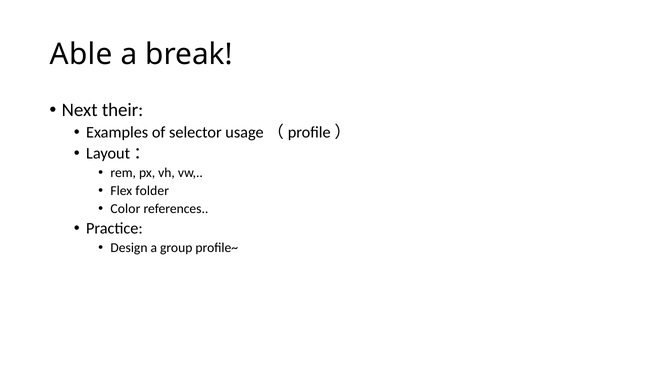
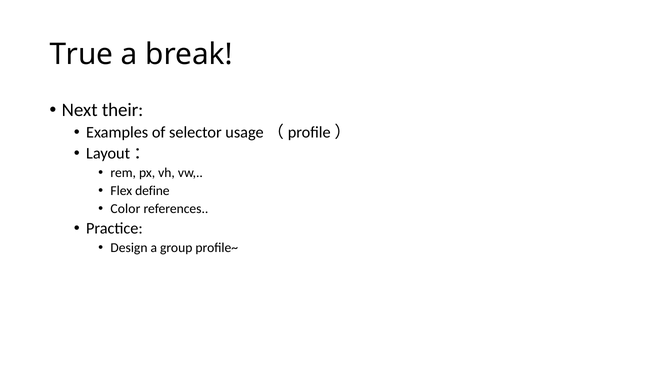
Able: Able -> True
folder: folder -> define
